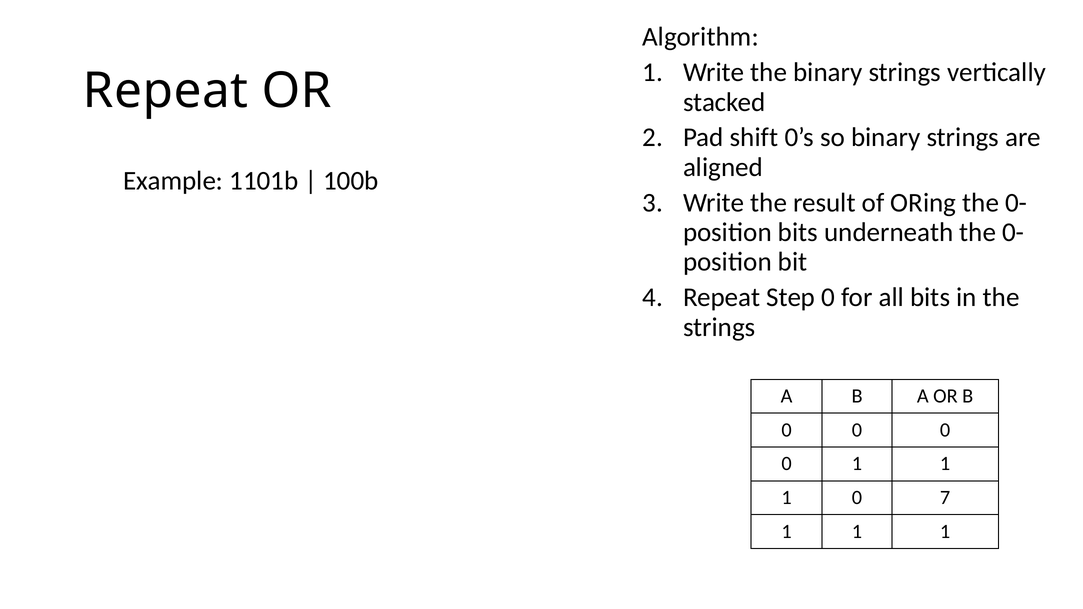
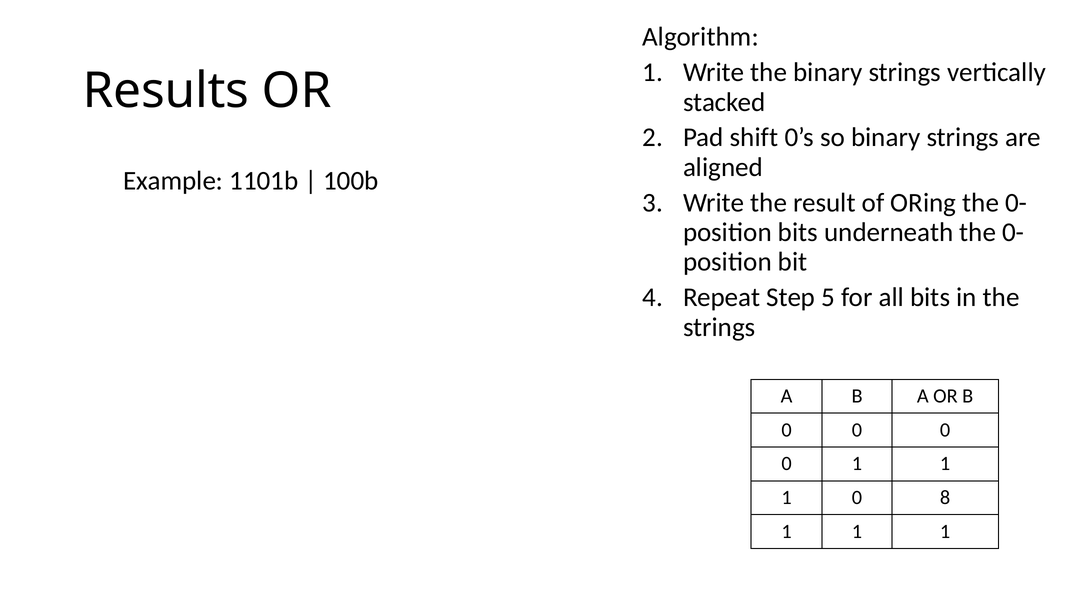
Repeat at (166, 91): Repeat -> Results
Step 0: 0 -> 5
7: 7 -> 8
